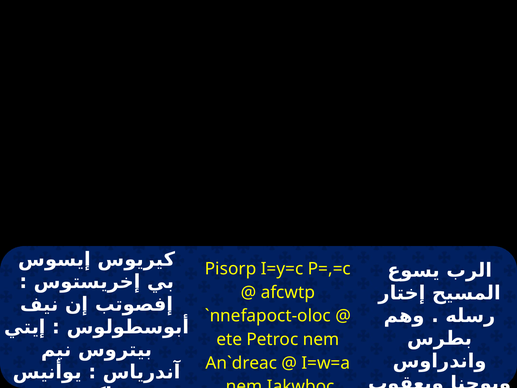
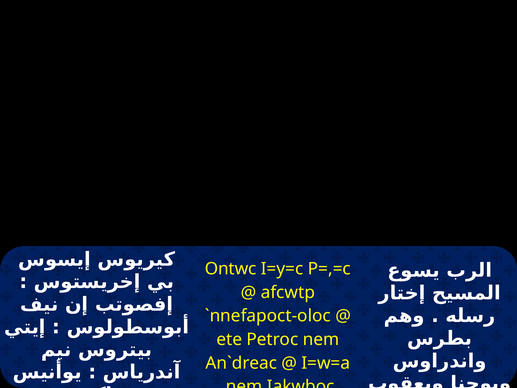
Pisorp: Pisorp -> Ontwc
